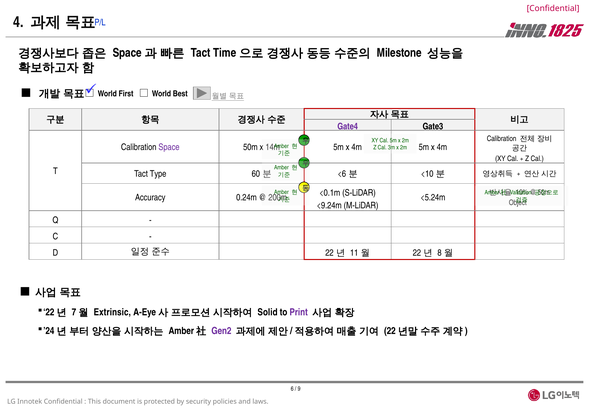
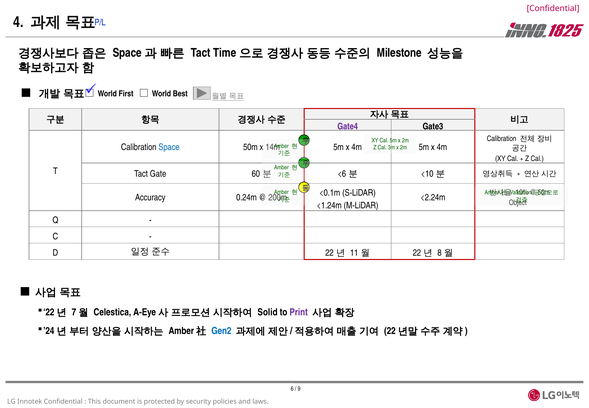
Space colour: purple -> blue
Type: Type -> Gate
<5.24m: <5.24m -> <2.24m
<9.24m: <9.24m -> <1.24m
Extrinsic: Extrinsic -> Celestica
Gen2 colour: purple -> blue
